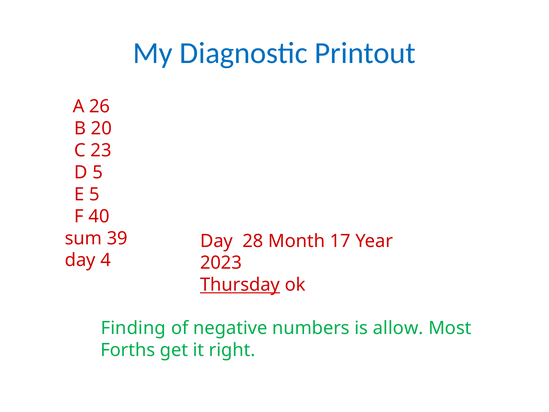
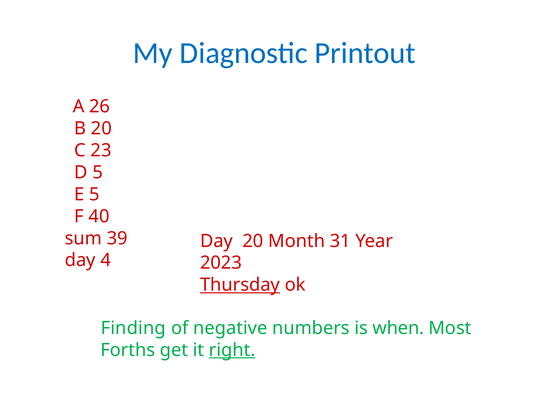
Day 28: 28 -> 20
17: 17 -> 31
allow: allow -> when
right underline: none -> present
